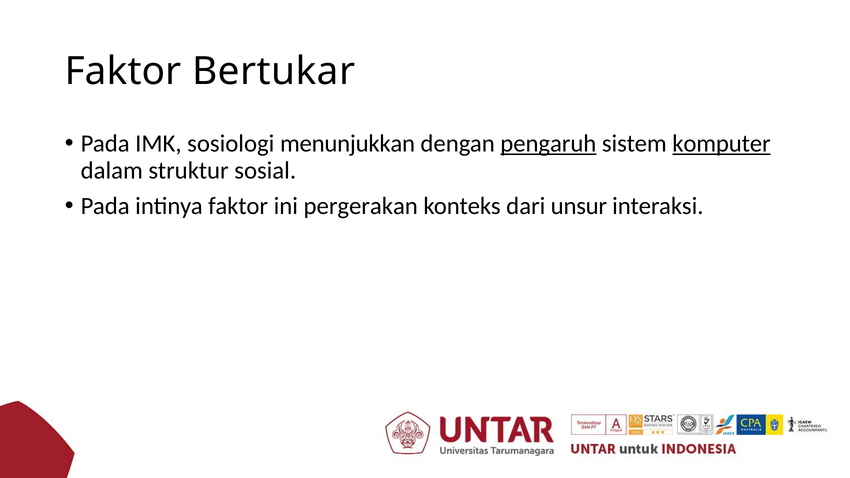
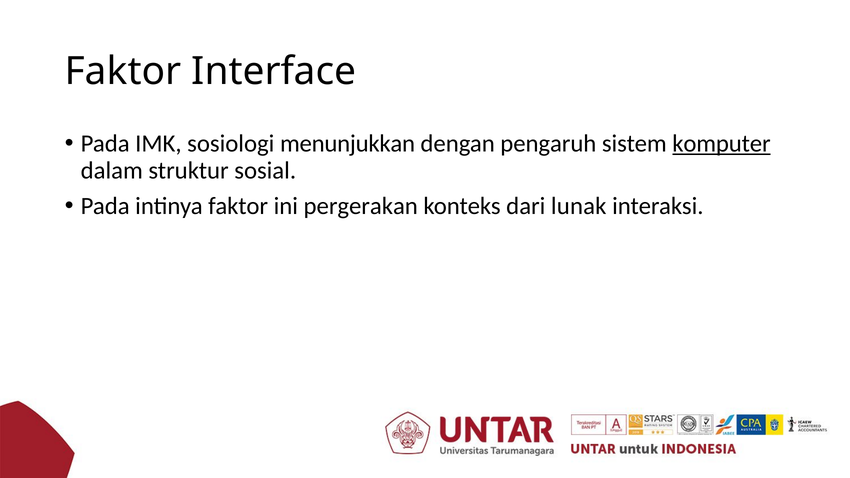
Bertukar: Bertukar -> Interface
pengaruh underline: present -> none
unsur: unsur -> lunak
